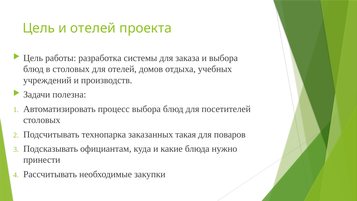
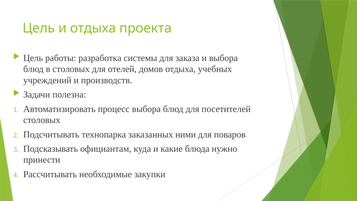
и отелей: отелей -> отдыха
такая: такая -> ними
